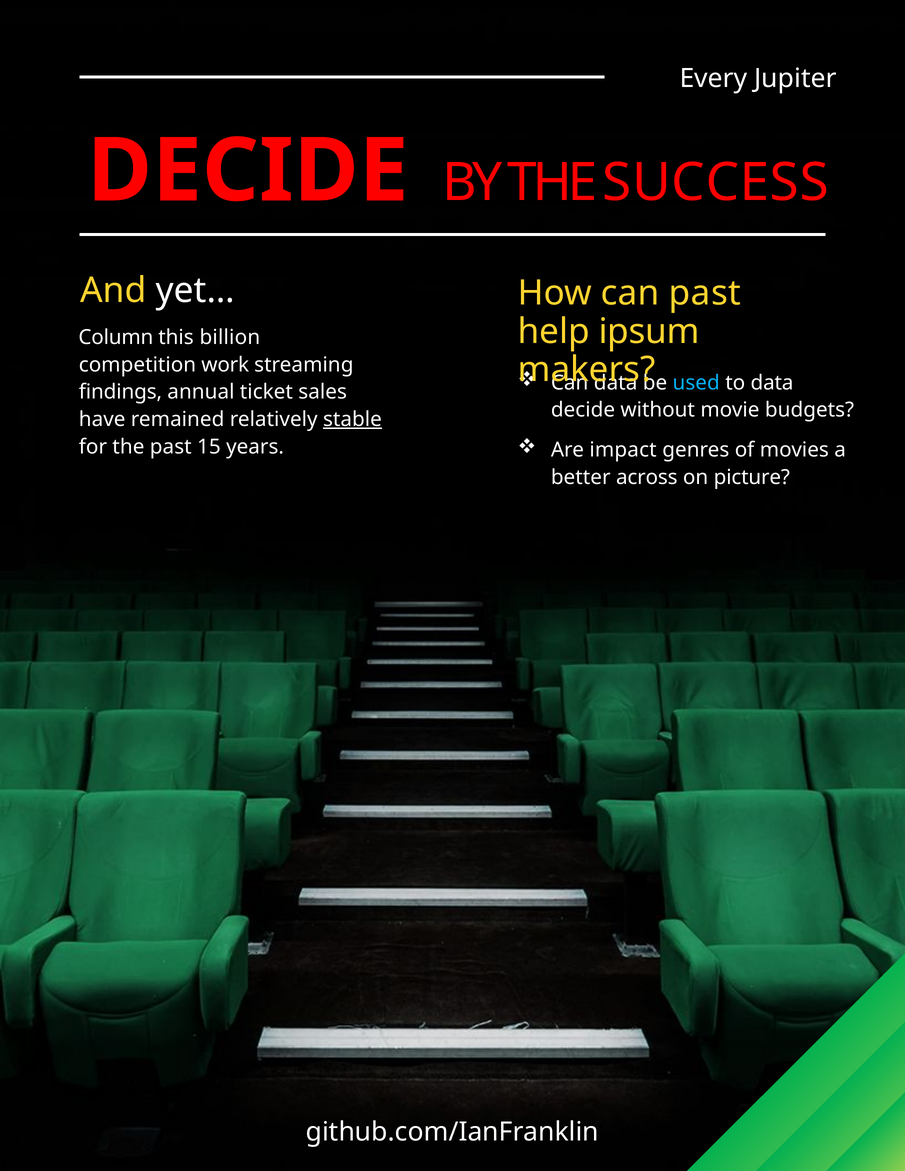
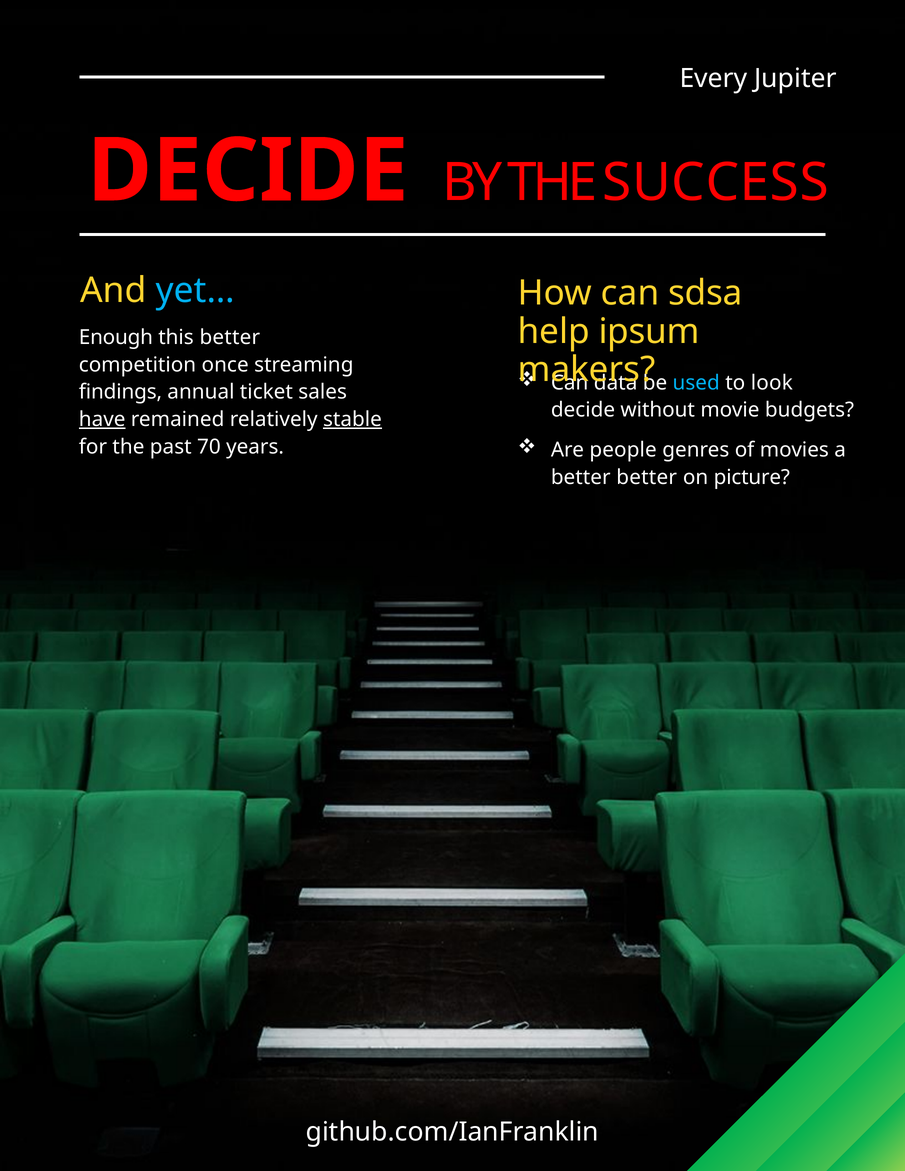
yet… colour: white -> light blue
can past: past -> sdsa
Column: Column -> Enough
this billion: billion -> better
work: work -> once
to data: data -> look
have underline: none -> present
impact: impact -> people
15: 15 -> 70
better across: across -> better
